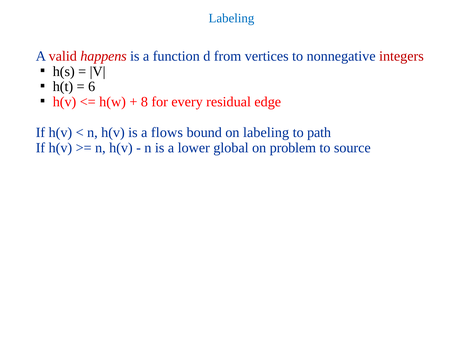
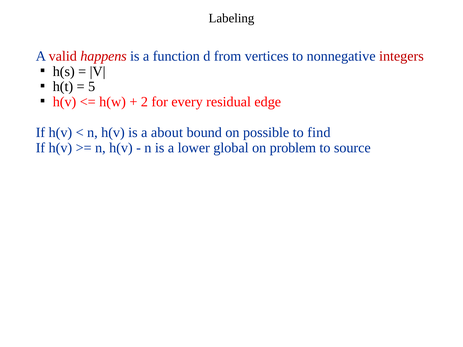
Labeling at (231, 18) colour: blue -> black
6: 6 -> 5
8: 8 -> 2
flows: flows -> about
on labeling: labeling -> possible
path: path -> find
